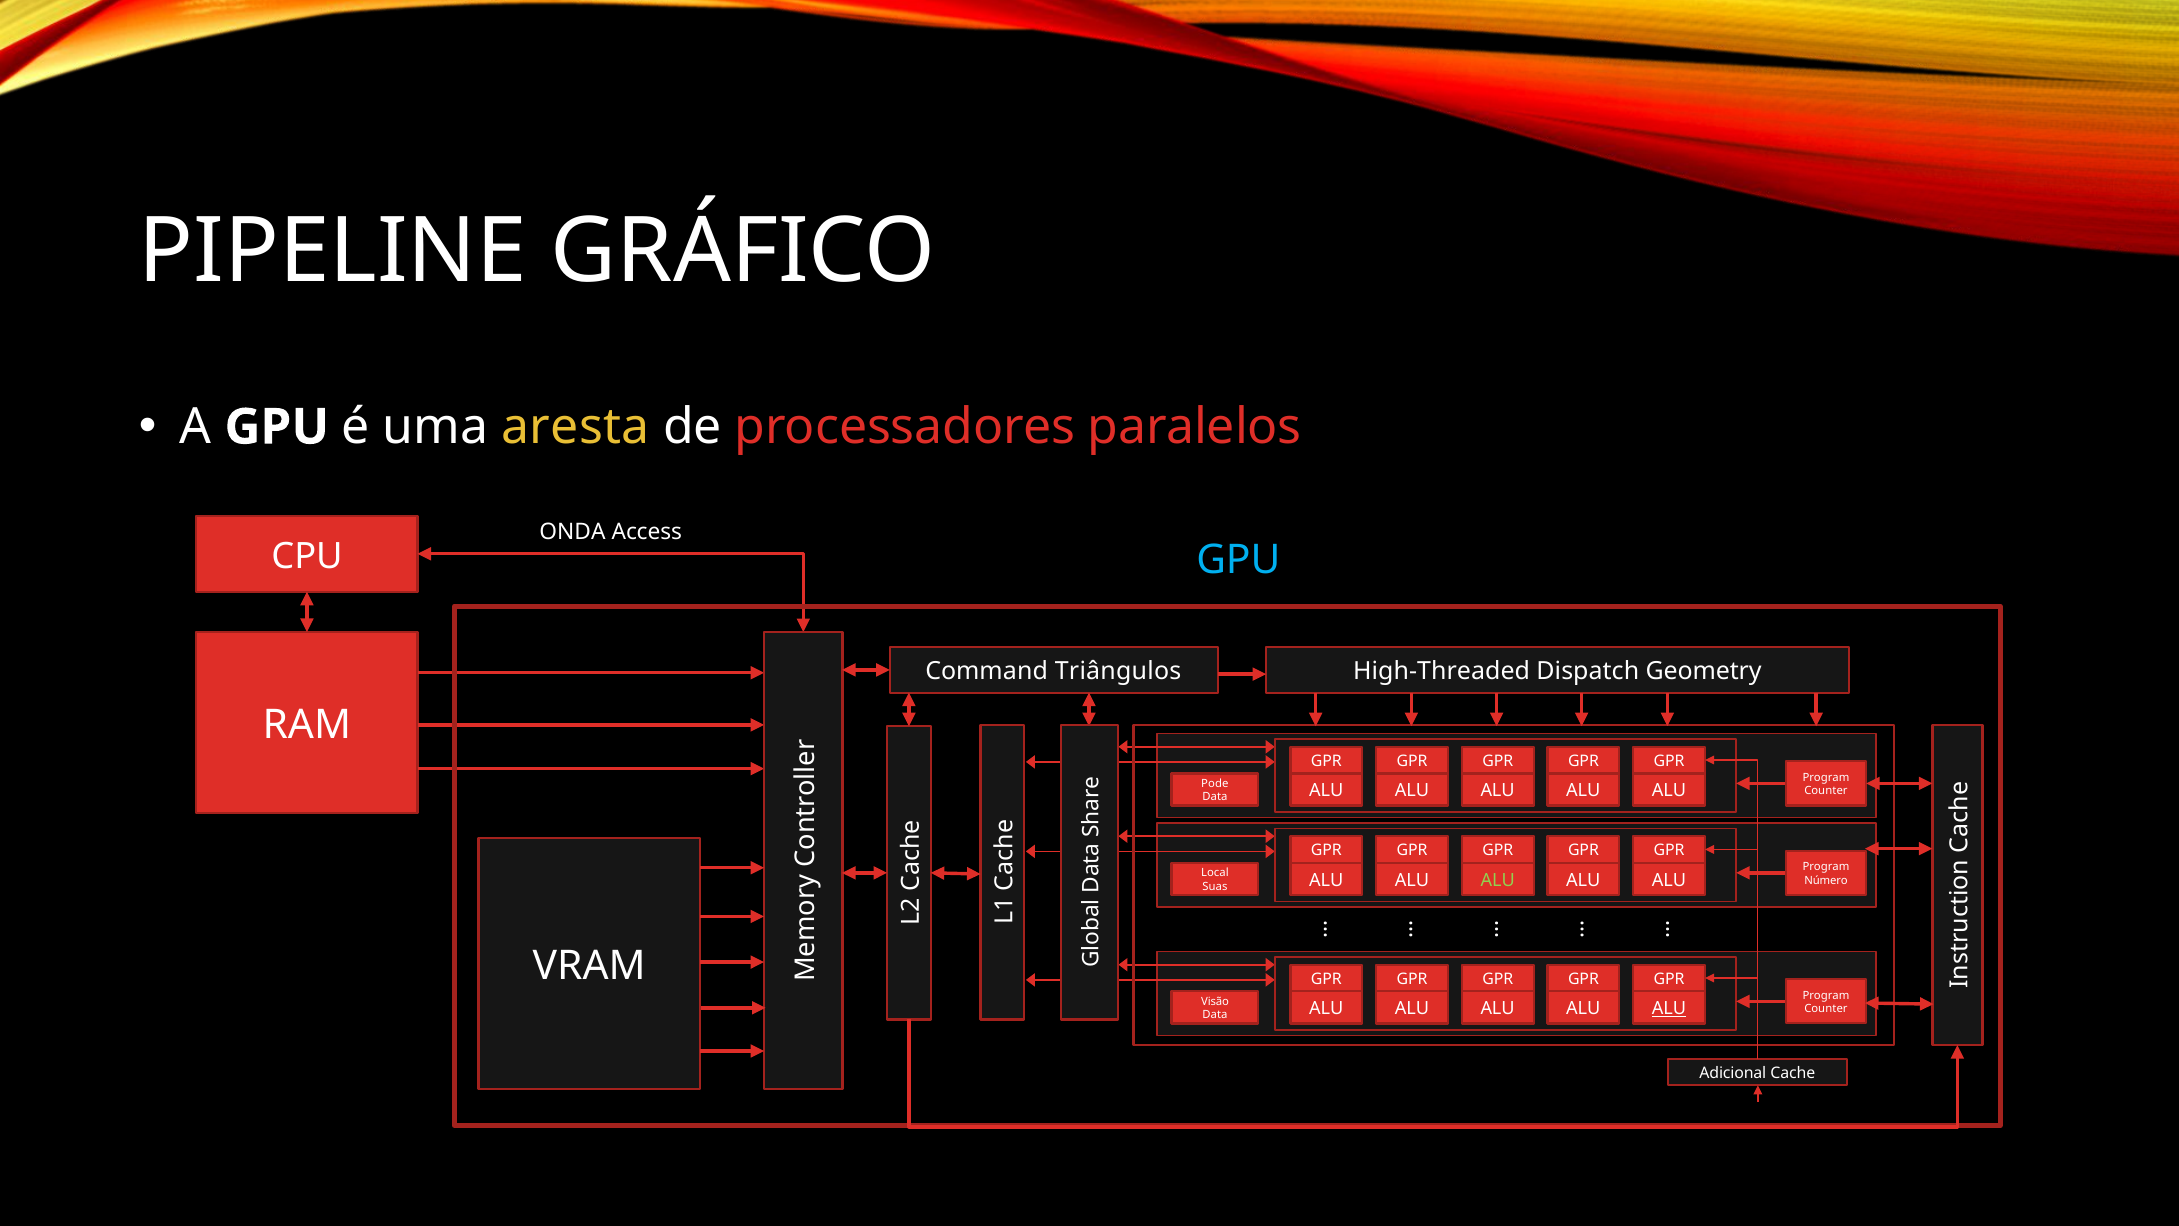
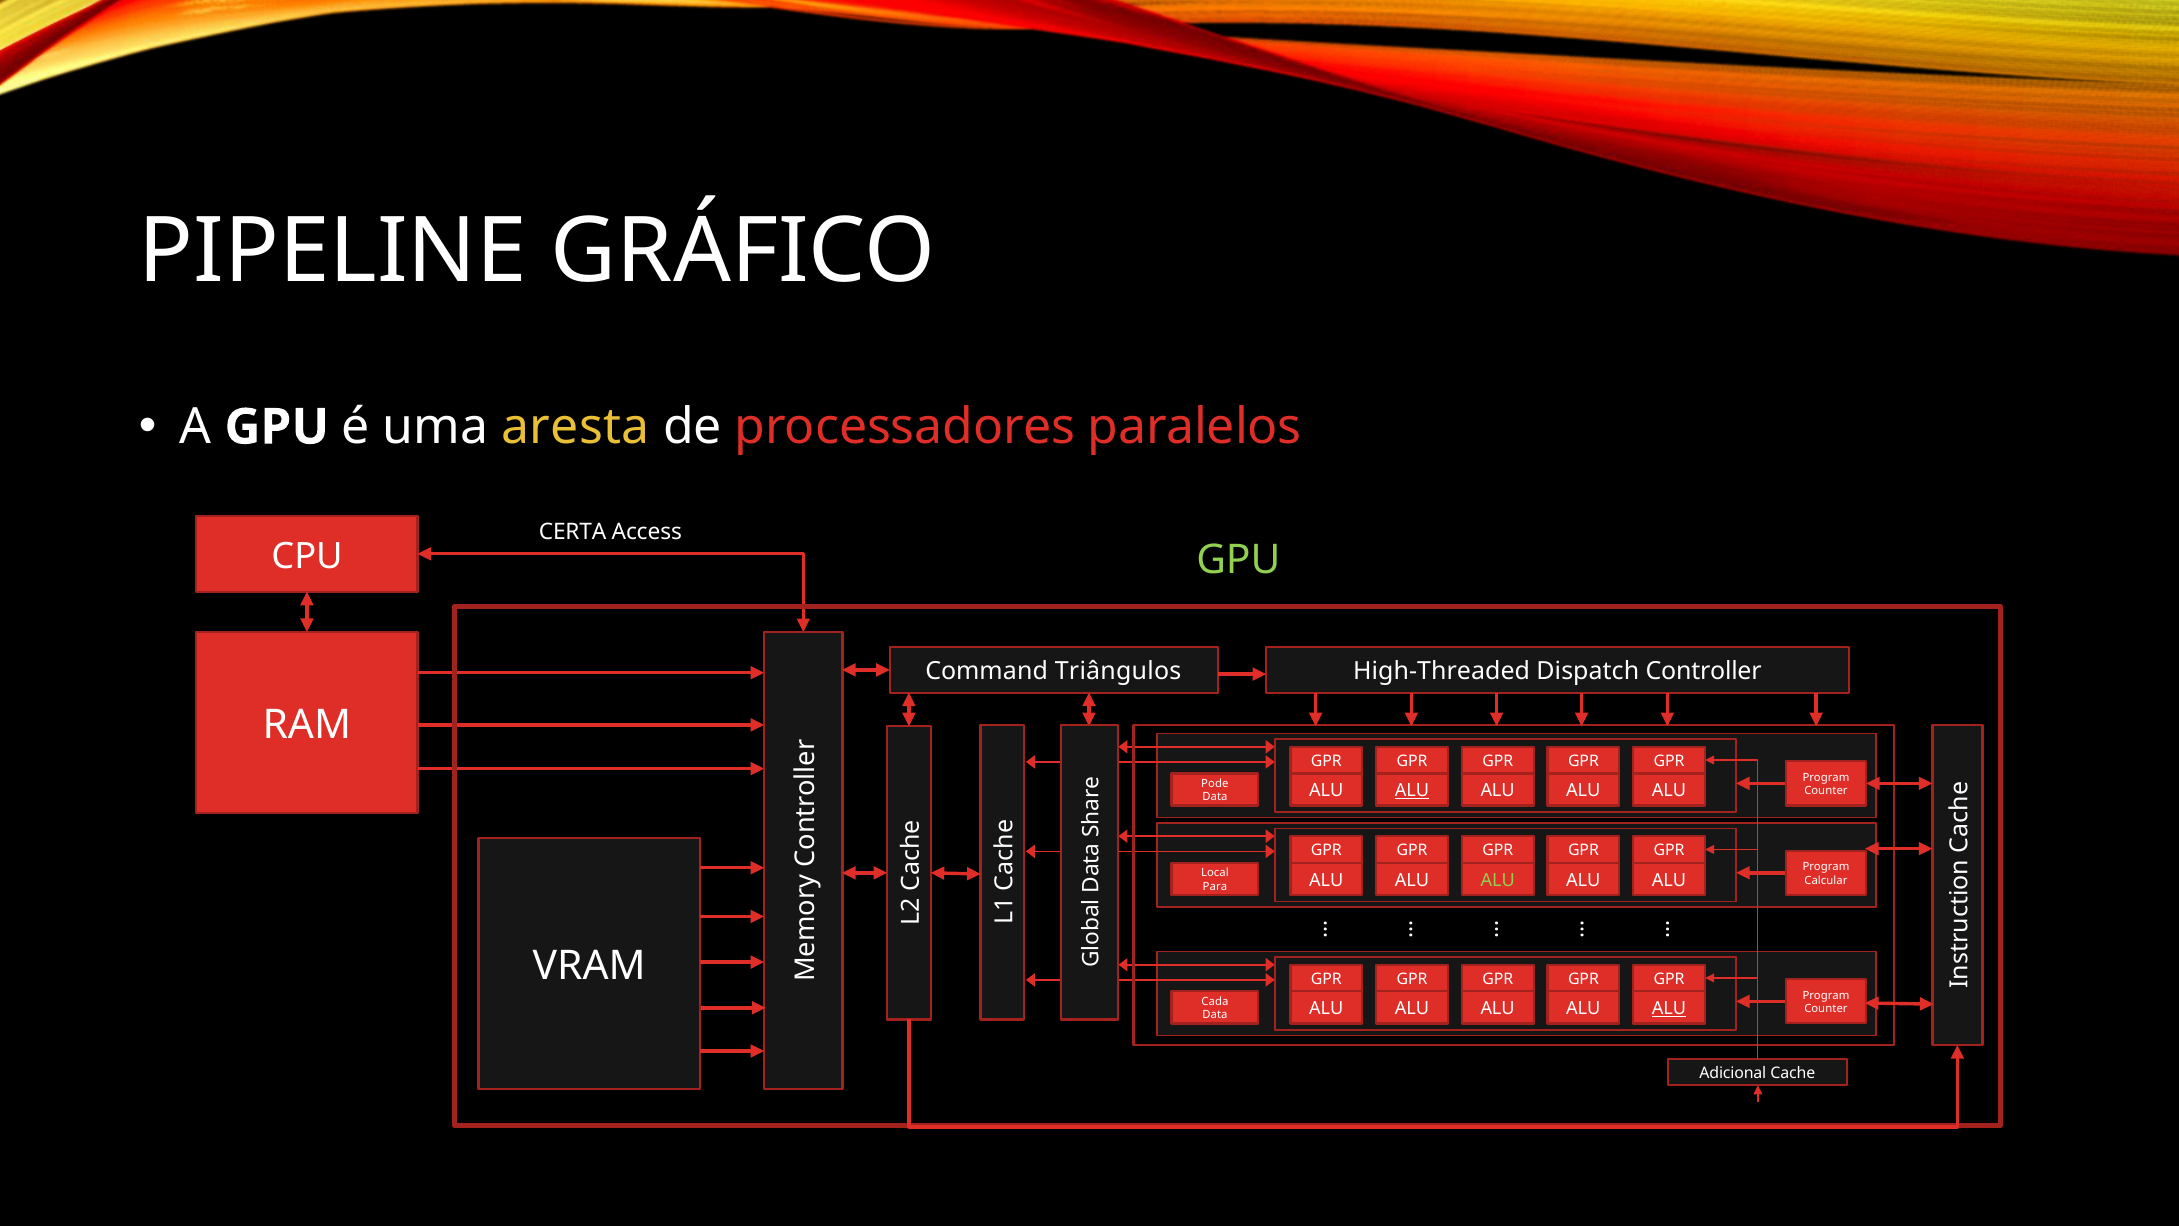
ONDA: ONDA -> CERTA
GPU at (1238, 560) colour: light blue -> light green
Geometry: Geometry -> Controller
ALU at (1412, 791) underline: none -> present
Número: Número -> Calcular
Suas: Suas -> Para
Visão: Visão -> Cada
